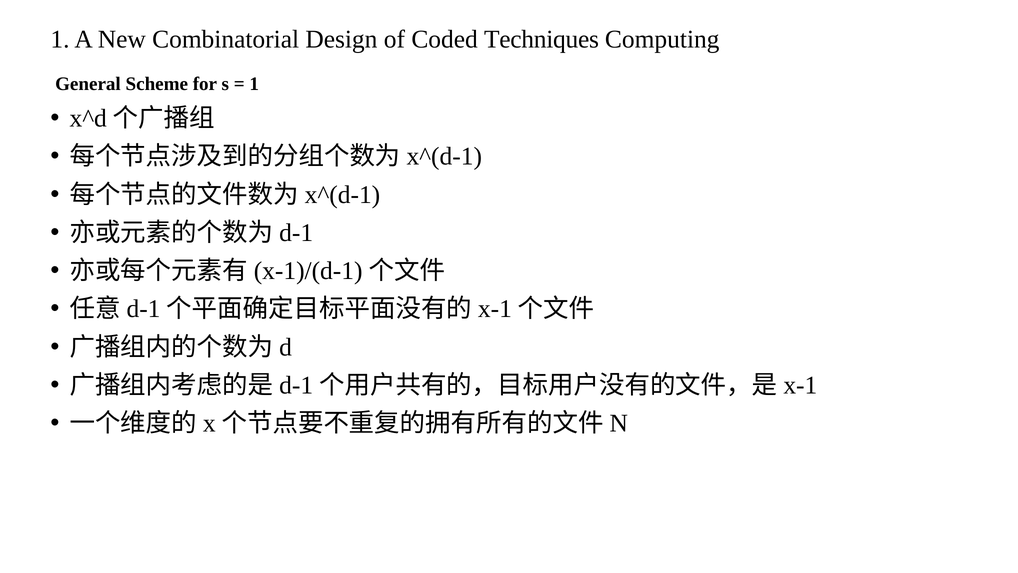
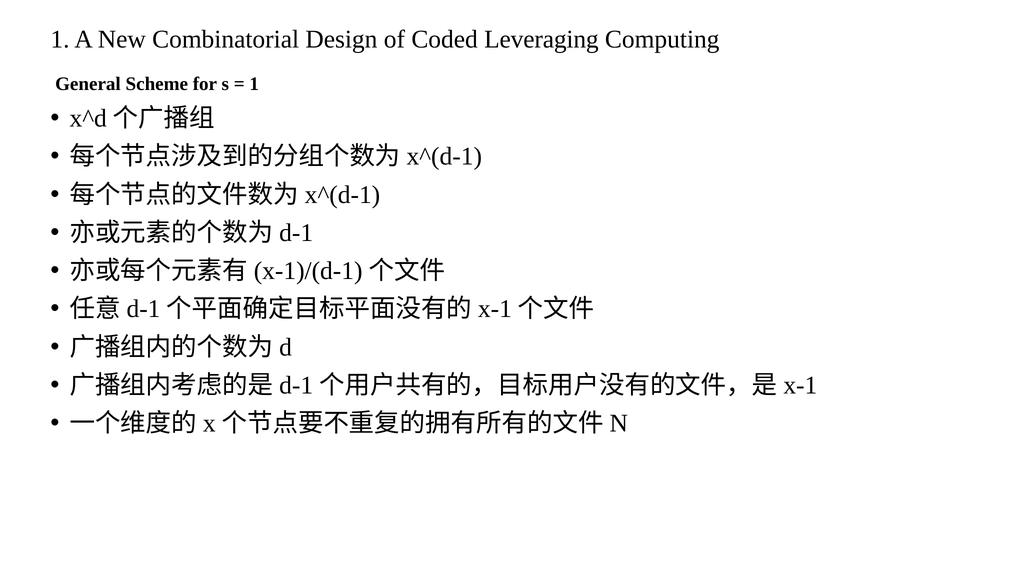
Techniques: Techniques -> Leveraging
